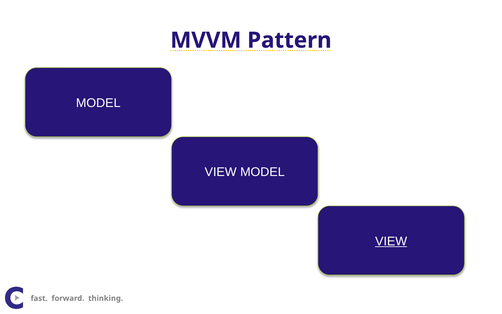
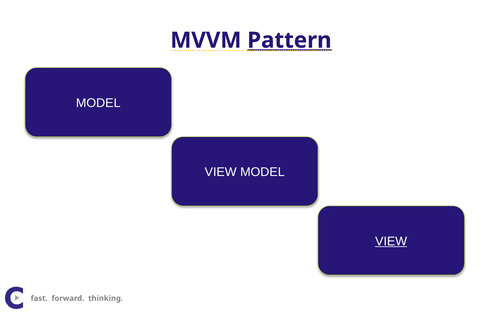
Pattern underline: none -> present
